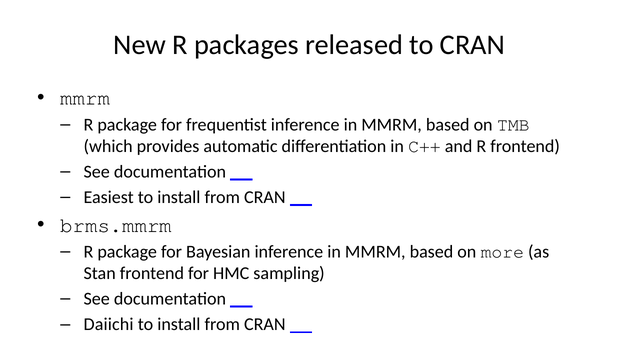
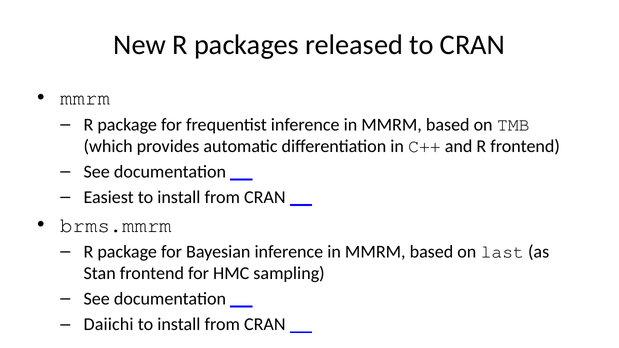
more: more -> last
